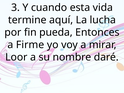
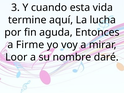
pueda: pueda -> aguda
